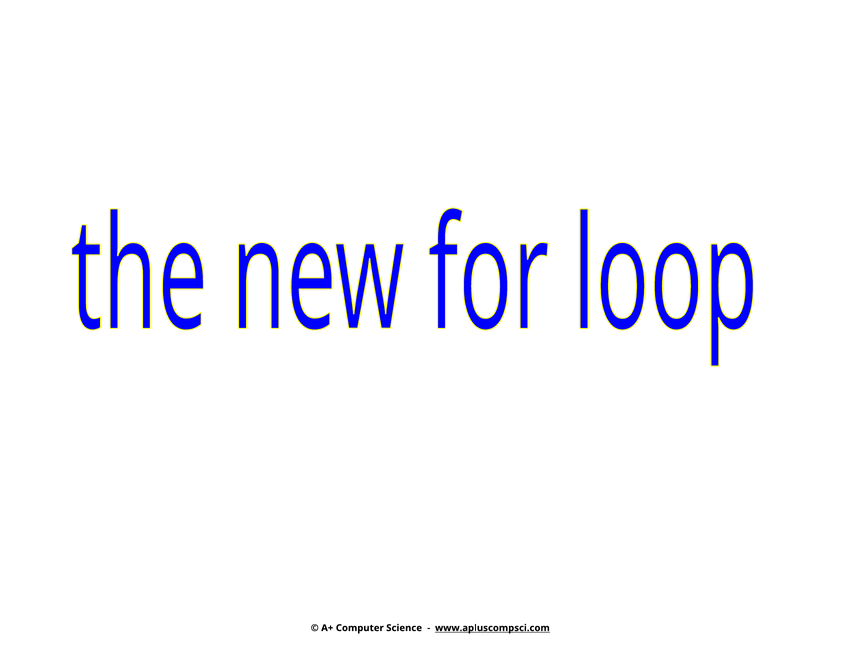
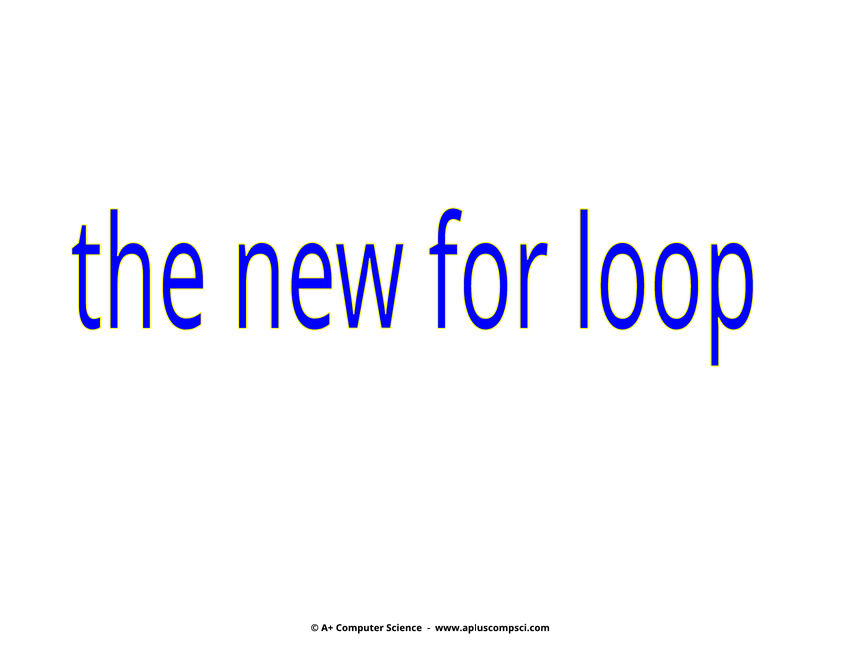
www.apluscompsci.com underline: present -> none
